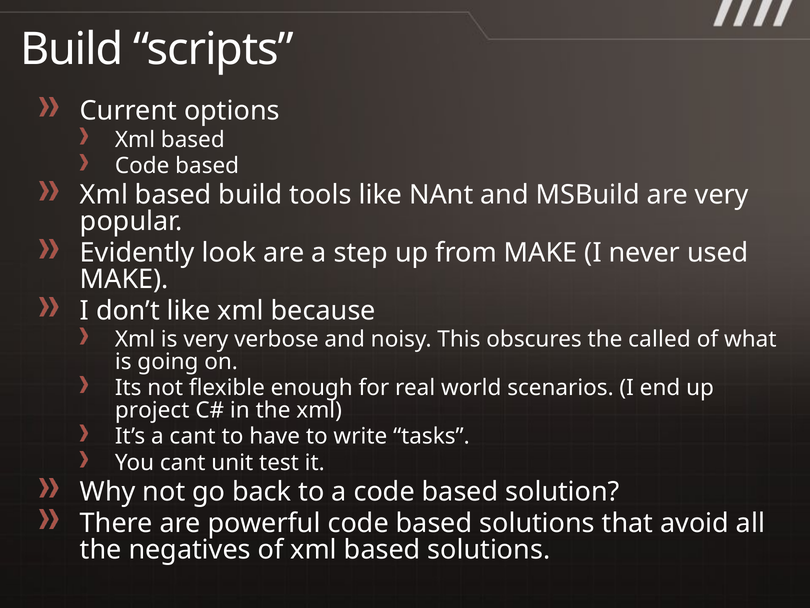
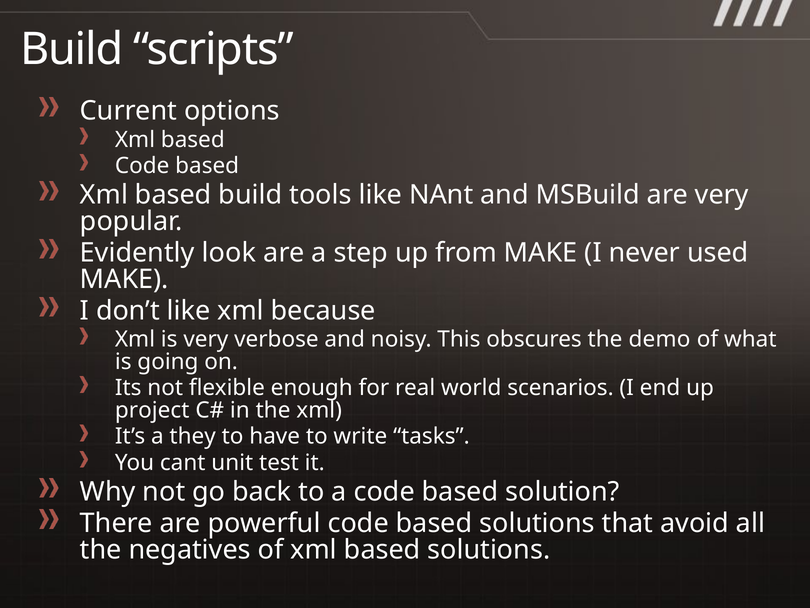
called: called -> demo
a cant: cant -> they
